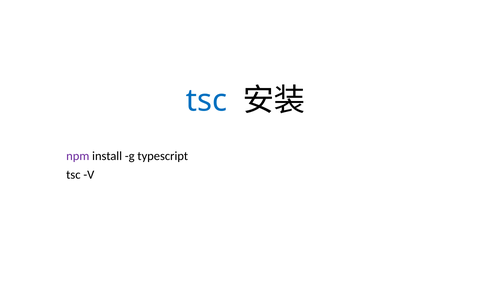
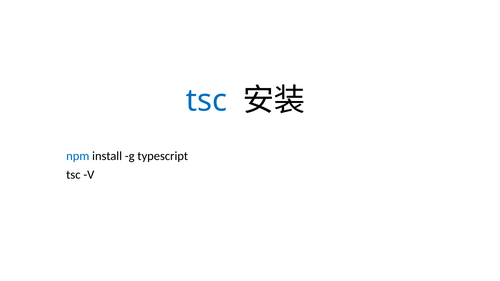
npm colour: purple -> blue
